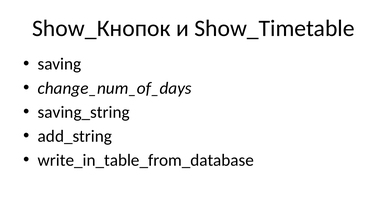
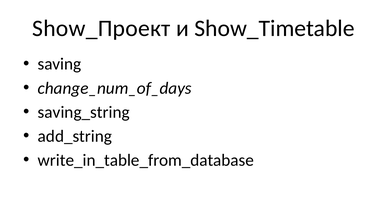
Show_Кнопок: Show_Кнопок -> Show_Проект
